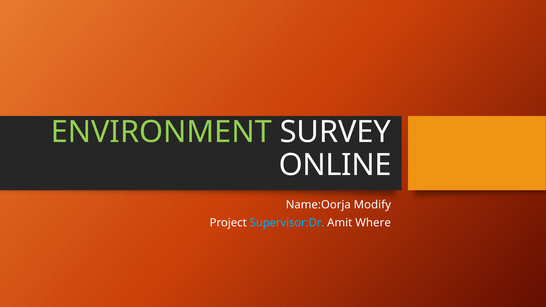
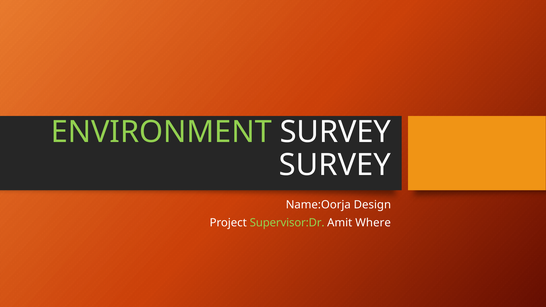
ONLINE at (335, 165): ONLINE -> SURVEY
Modify: Modify -> Design
Supervisor:Dr colour: light blue -> light green
